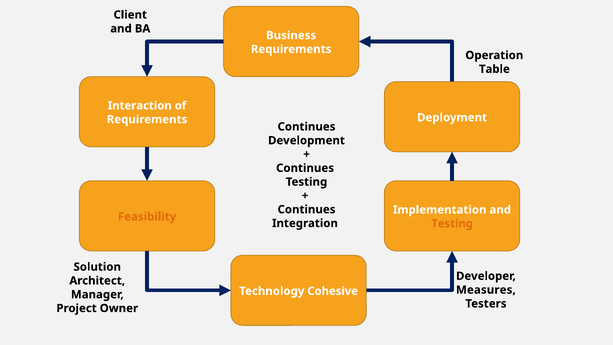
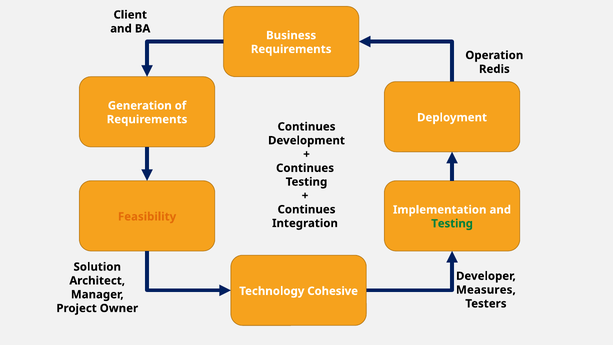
Table: Table -> Redis
Interaction: Interaction -> Generation
Testing at (452, 223) colour: orange -> green
